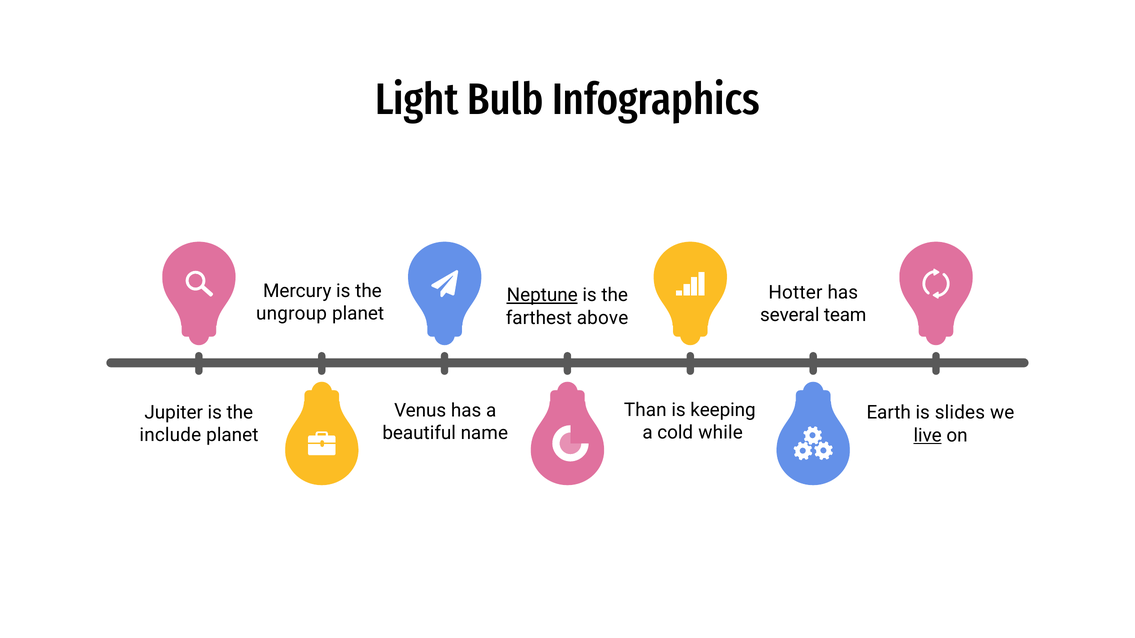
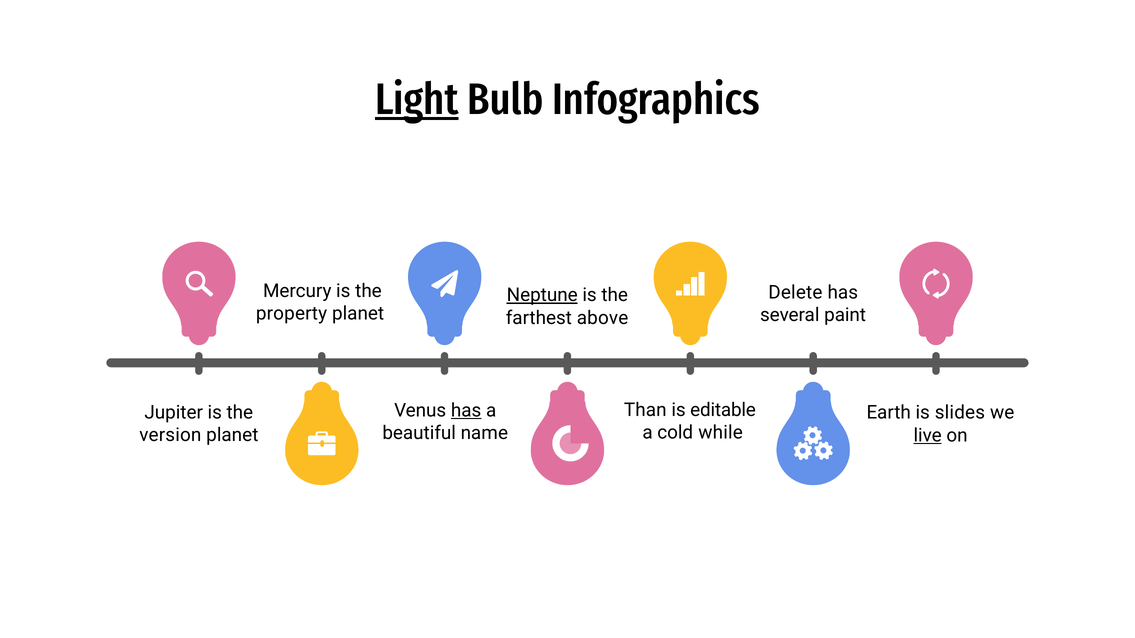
Light underline: none -> present
Hotter: Hotter -> Delete
ungroup: ungroup -> property
team: team -> paint
keeping: keeping -> editable
has at (466, 411) underline: none -> present
include: include -> version
